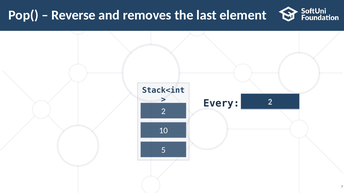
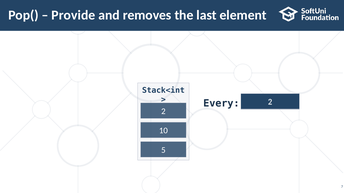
Reverse: Reverse -> Provide
